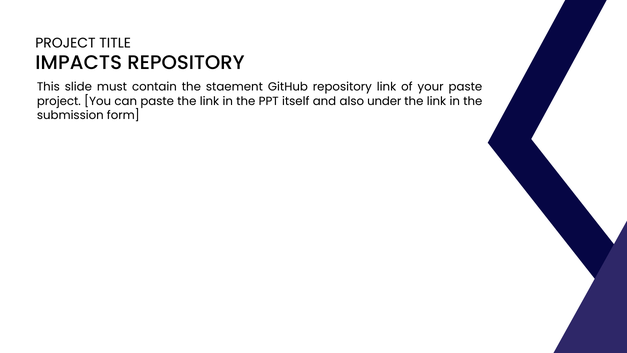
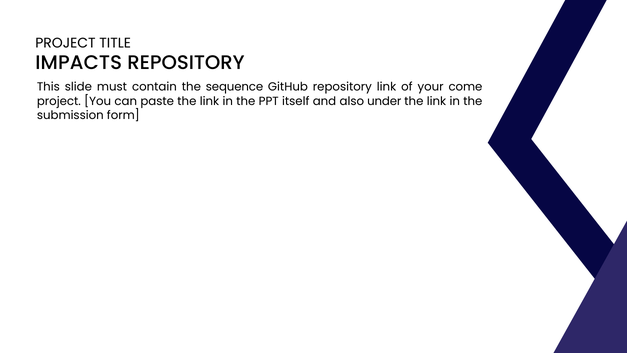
staement: staement -> sequence
your paste: paste -> come
